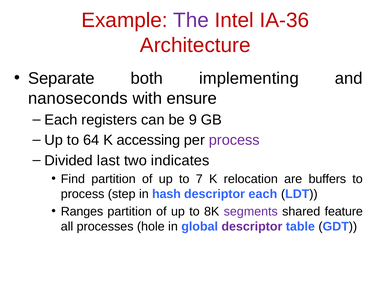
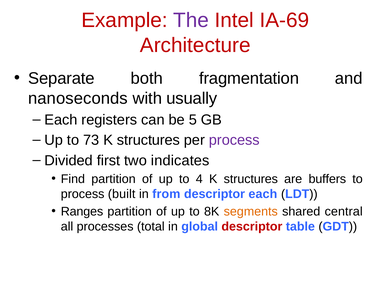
IA-36: IA-36 -> IA-69
implementing: implementing -> fragmentation
ensure: ensure -> usually
9: 9 -> 5
64: 64 -> 73
accessing at (149, 140): accessing -> structures
last: last -> first
7: 7 -> 4
relocation at (251, 179): relocation -> structures
step: step -> built
hash: hash -> from
segments colour: purple -> orange
feature: feature -> central
hole: hole -> total
descriptor at (252, 226) colour: purple -> red
